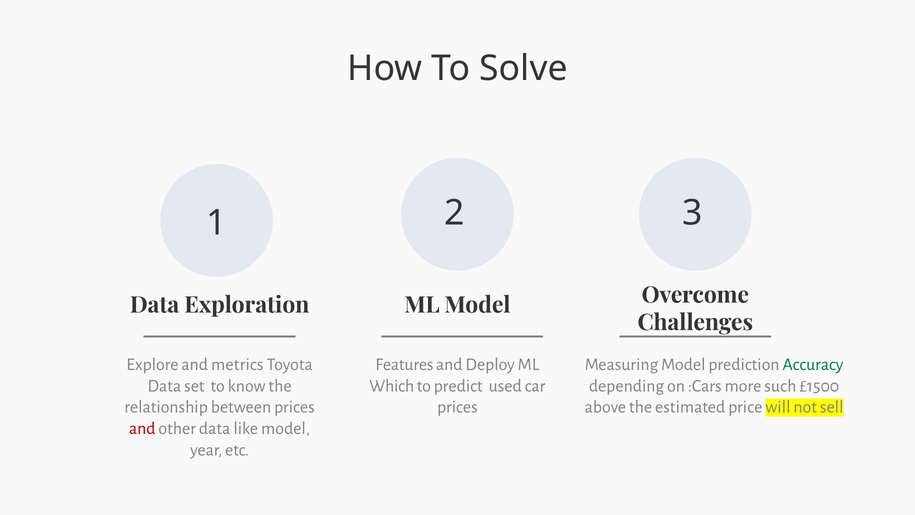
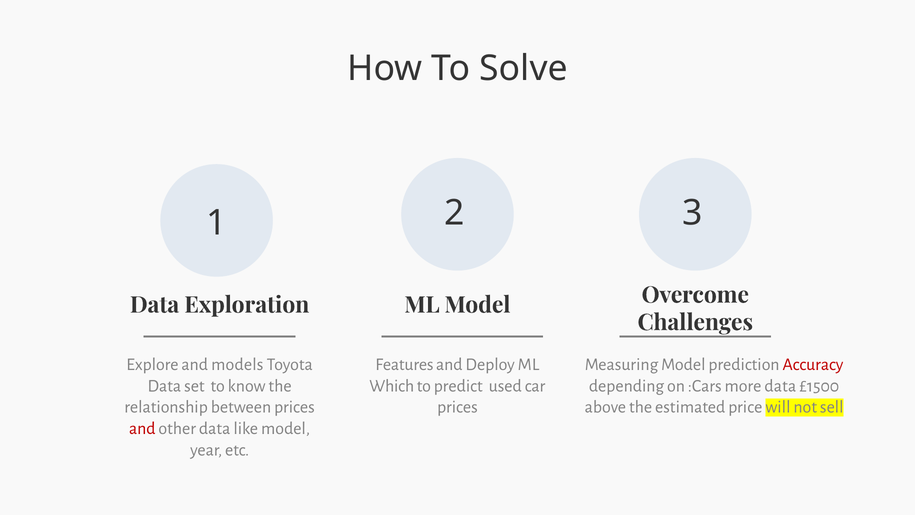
metrics: metrics -> models
Accuracy colour: green -> red
more such: such -> data
